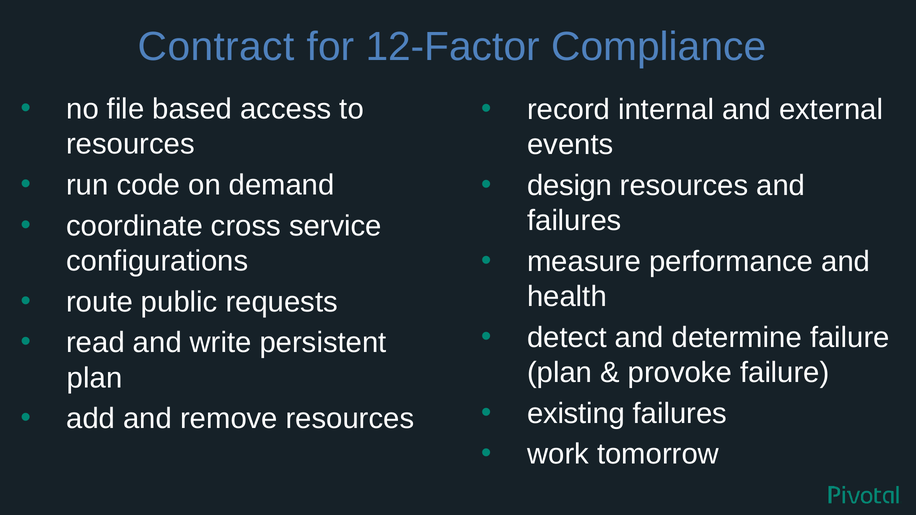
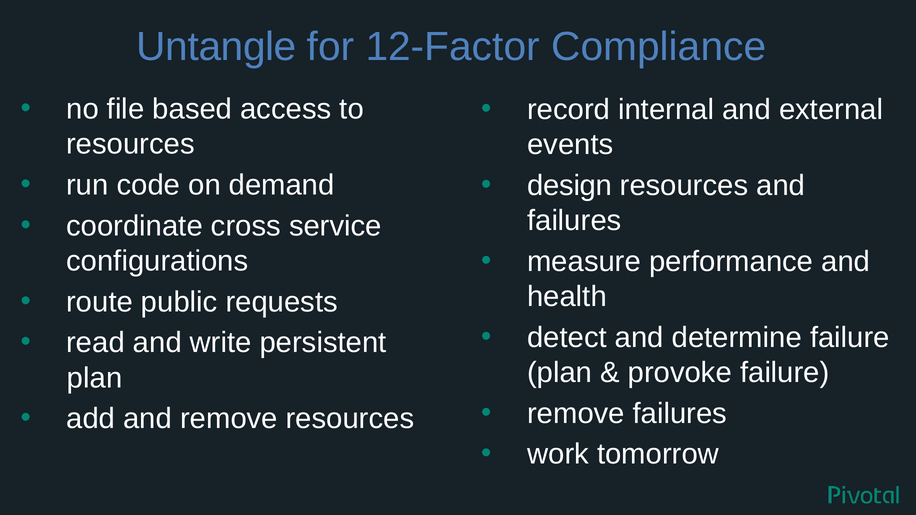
Contract: Contract -> Untangle
existing at (576, 414): existing -> remove
